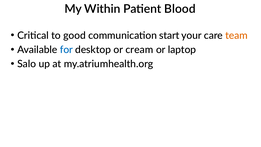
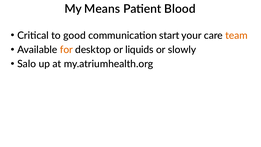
Within: Within -> Means
for colour: blue -> orange
cream: cream -> liquids
laptop: laptop -> slowly
